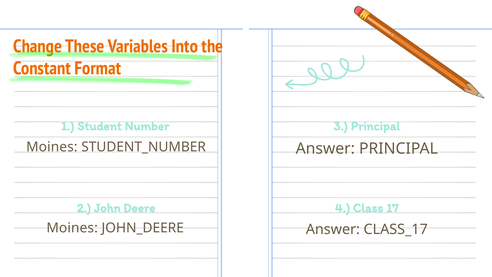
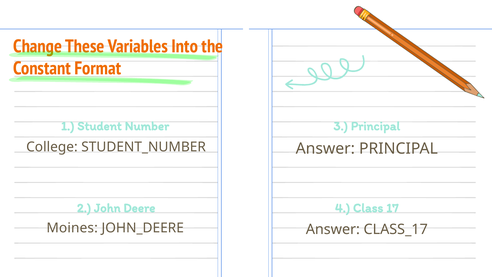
Moines at (52, 147): Moines -> College
